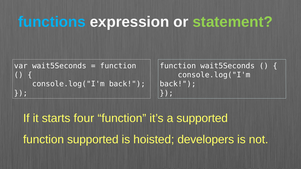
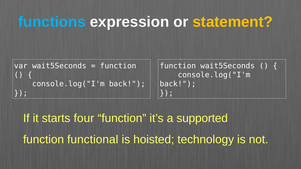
statement colour: light green -> yellow
function supported: supported -> functional
developers: developers -> technology
